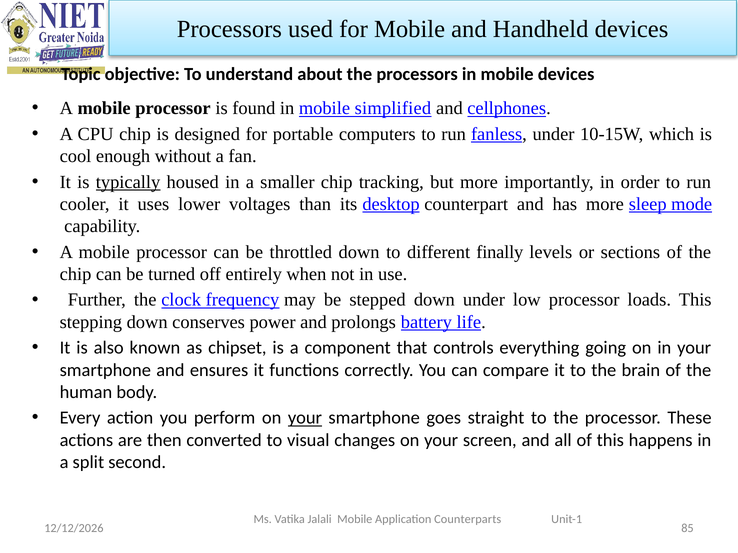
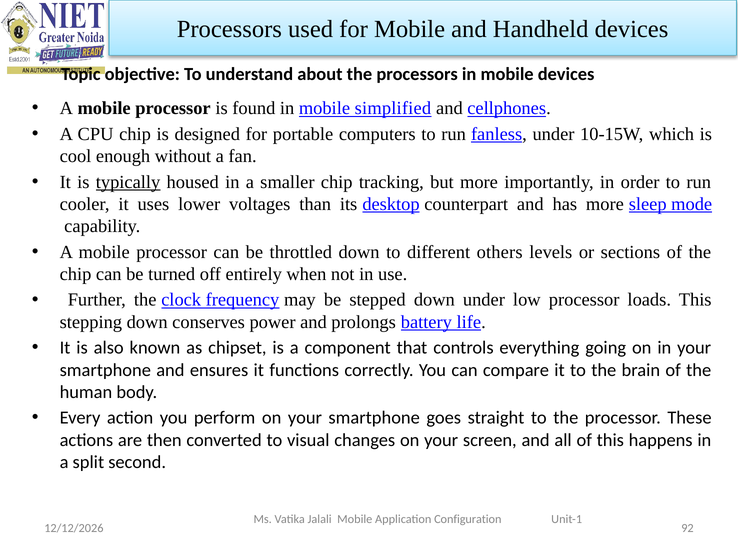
finally: finally -> others
your at (305, 418) underline: present -> none
Counterparts: Counterparts -> Configuration
85: 85 -> 92
